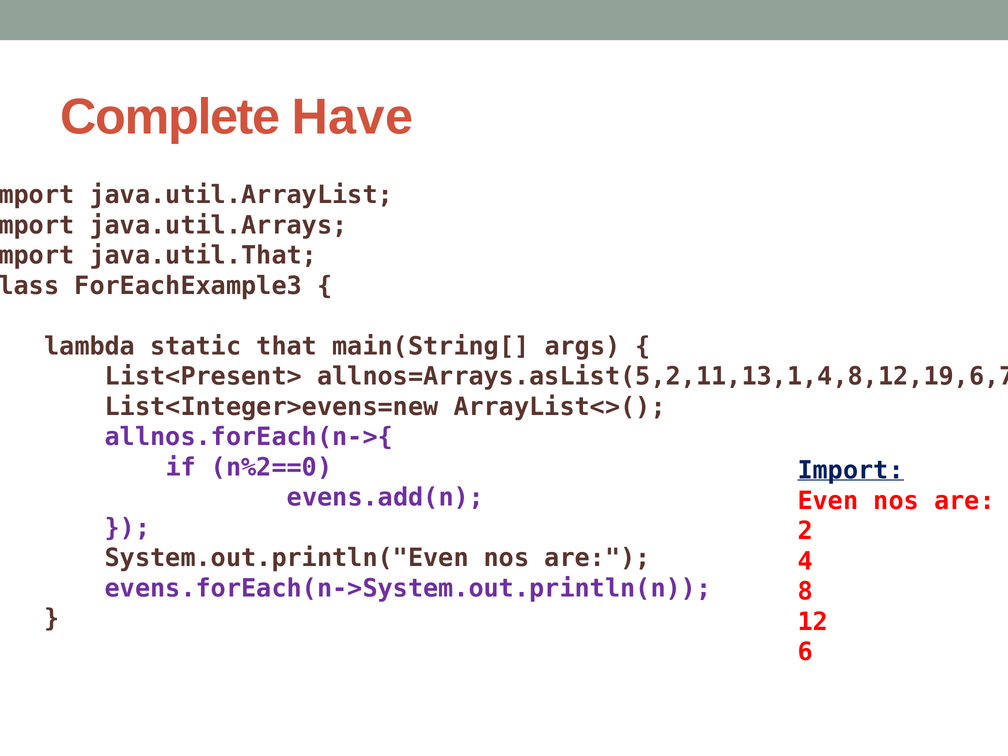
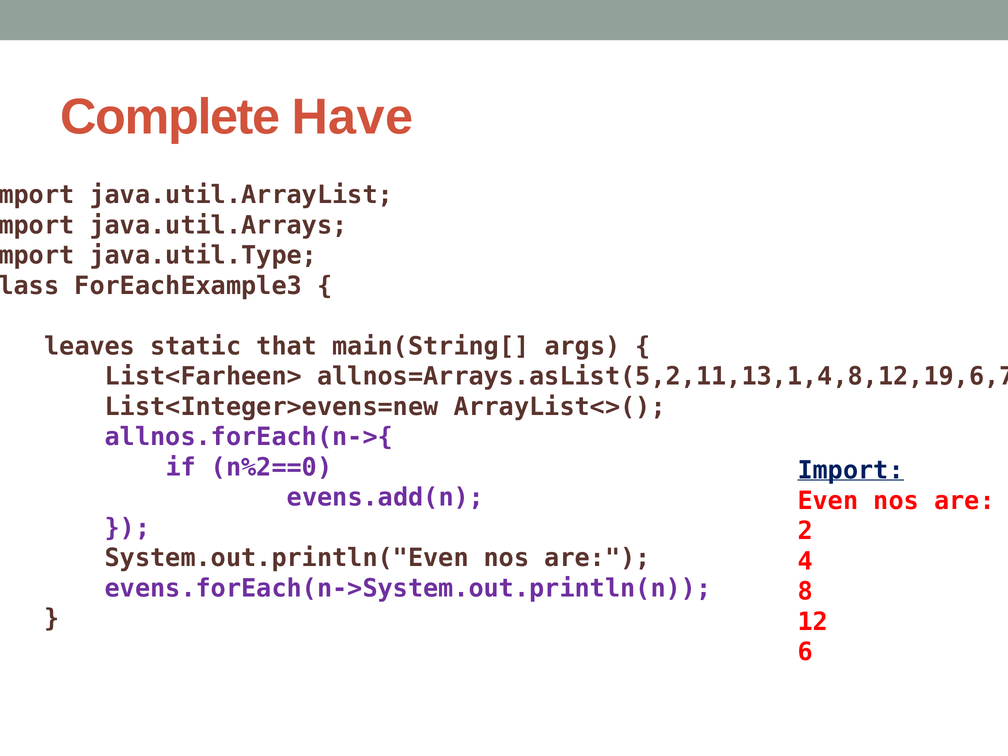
java.util.That: java.util.That -> java.util.Type
lambda: lambda -> leaves
List<Present>: List<Present> -> List<Farheen>
